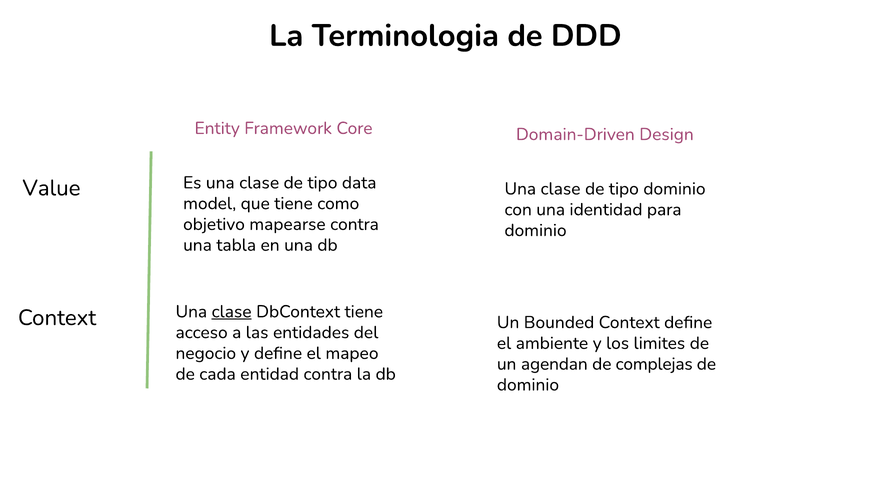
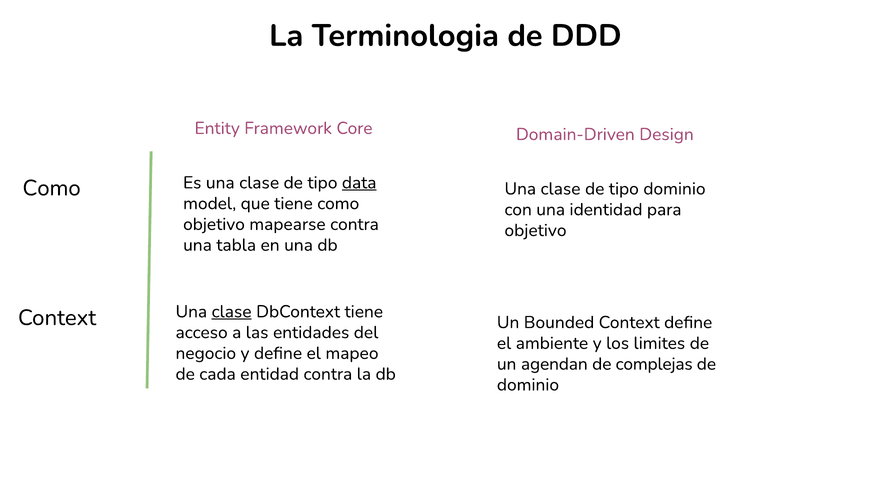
data underline: none -> present
Value at (51, 188): Value -> Como
dominio at (536, 230): dominio -> objetivo
